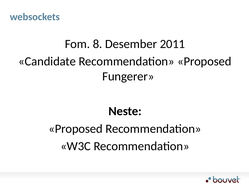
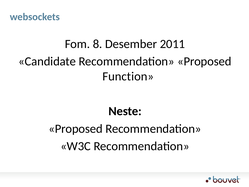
Fungerer: Fungerer -> Function
